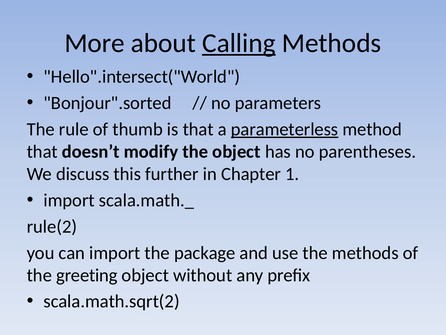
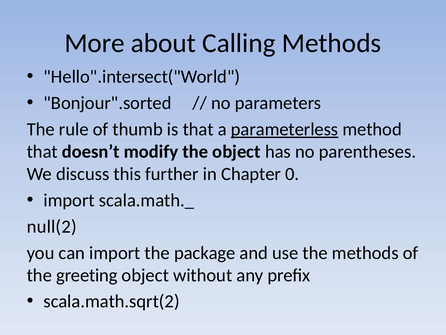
Calling underline: present -> none
1: 1 -> 0
rule(2: rule(2 -> null(2
